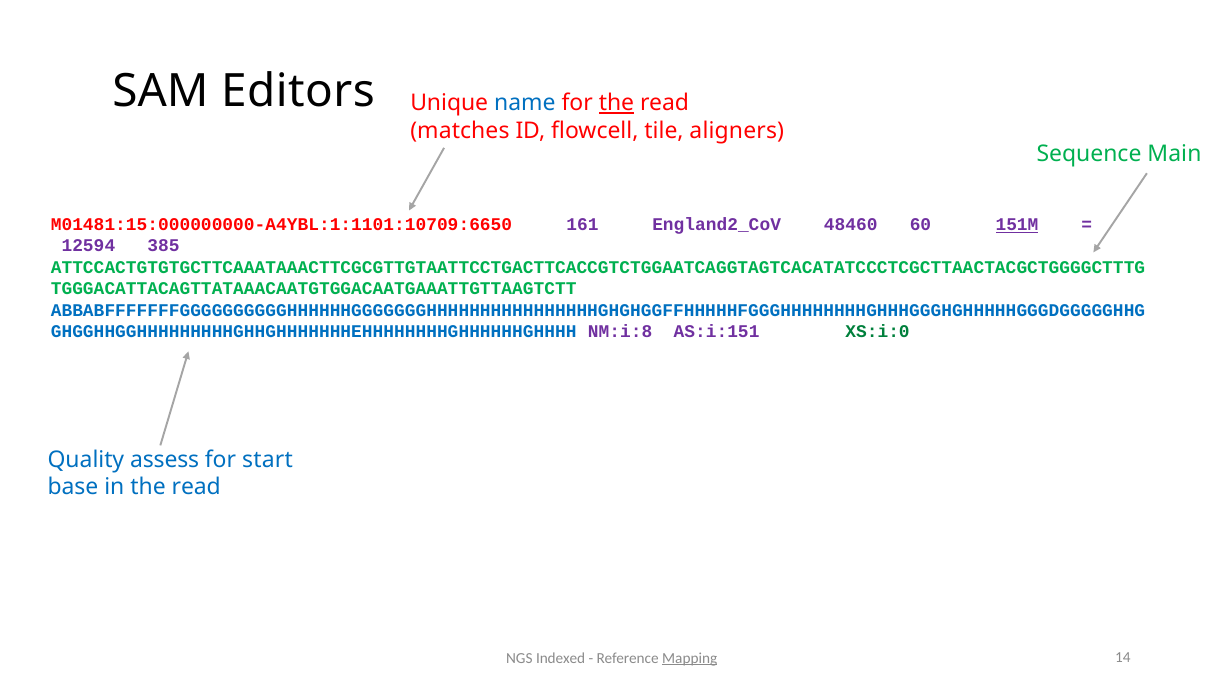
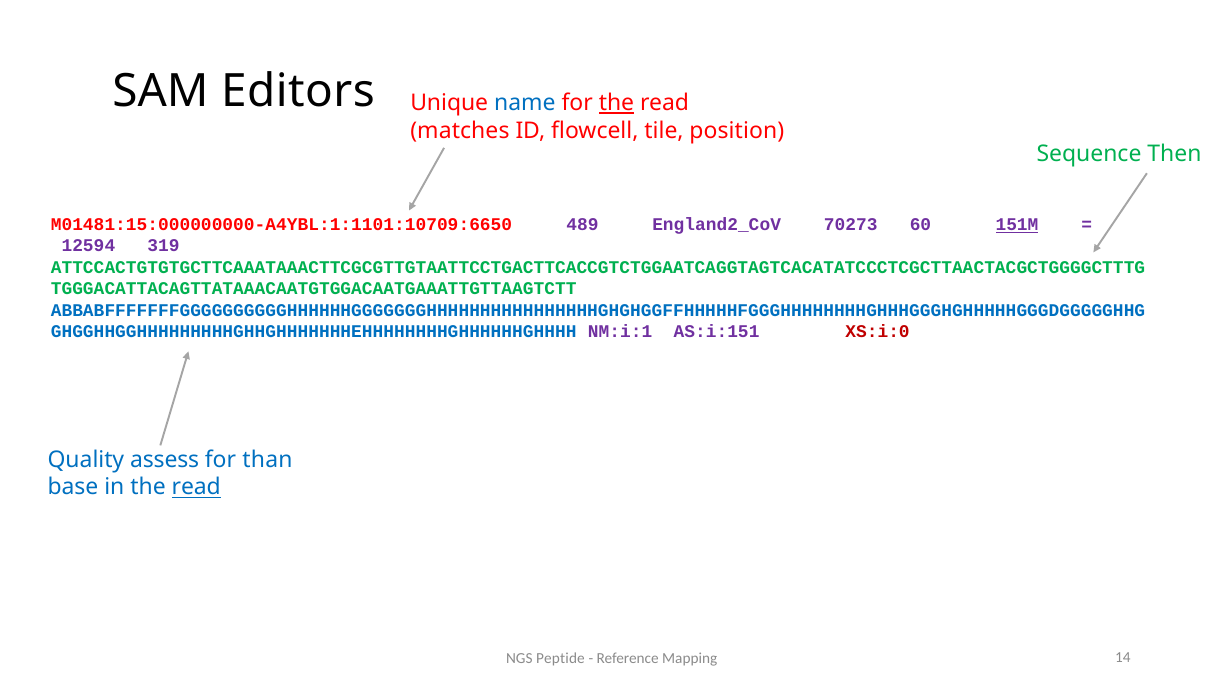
aligners: aligners -> position
Main: Main -> Then
161: 161 -> 489
48460: 48460 -> 70273
385: 385 -> 319
NM:i:8: NM:i:8 -> NM:i:1
XS:i:0 colour: green -> red
start: start -> than
read at (196, 487) underline: none -> present
Indexed: Indexed -> Peptide
Mapping underline: present -> none
